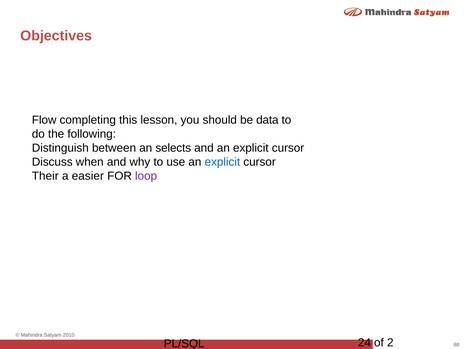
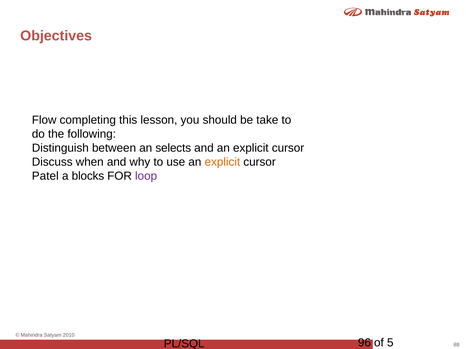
data: data -> take
explicit at (222, 162) colour: blue -> orange
Their: Their -> Patel
easier: easier -> blocks
24: 24 -> 96
2: 2 -> 5
